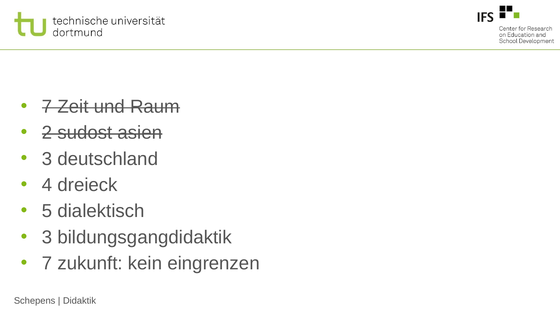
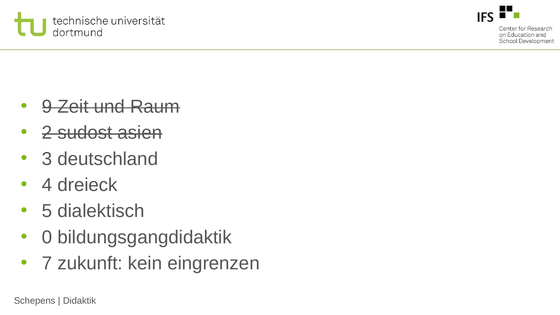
7 at (47, 107): 7 -> 9
3 at (47, 237): 3 -> 0
